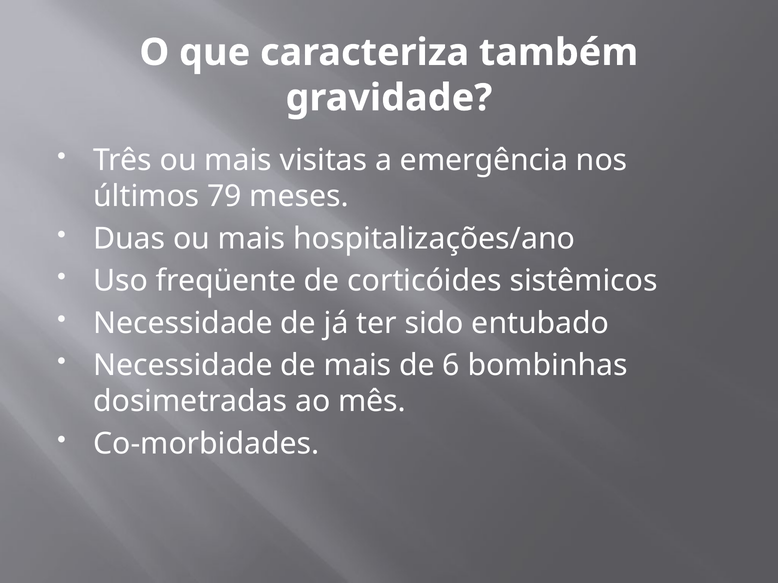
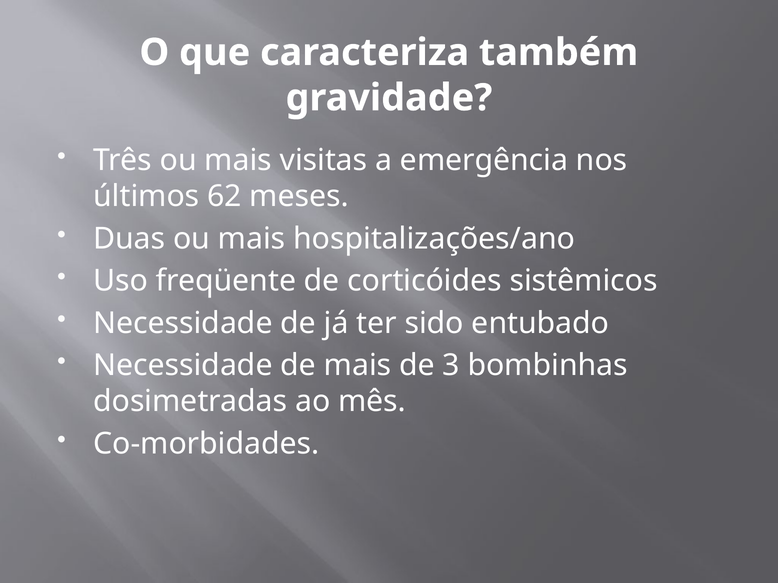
79: 79 -> 62
6: 6 -> 3
